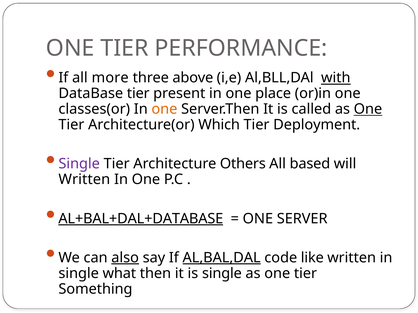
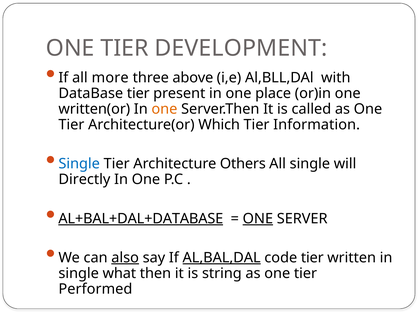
PERFORMANCE: PERFORMANCE -> DEVELOPMENT
with underline: present -> none
classes(or: classes(or -> written(or
One at (368, 109) underline: present -> none
Deployment: Deployment -> Information
Single at (79, 164) colour: purple -> blue
All based: based -> single
Written at (84, 180): Written -> Directly
ONE at (258, 219) underline: none -> present
code like: like -> tier
is single: single -> string
Something: Something -> Performed
